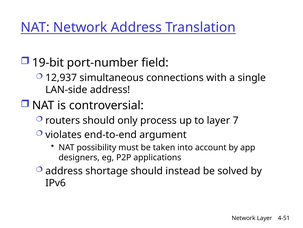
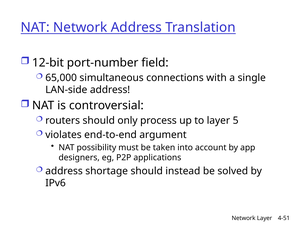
19-bit: 19-bit -> 12-bit
12,937: 12,937 -> 65,000
7: 7 -> 5
